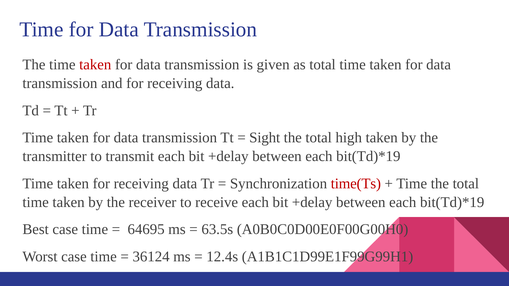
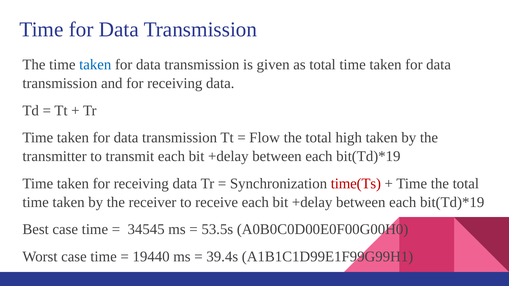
taken at (95, 65) colour: red -> blue
Sight: Sight -> Flow
64695: 64695 -> 34545
63.5s: 63.5s -> 53.5s
36124: 36124 -> 19440
12.4s: 12.4s -> 39.4s
